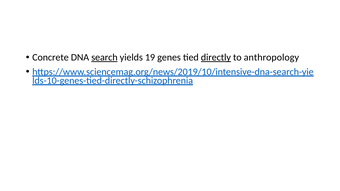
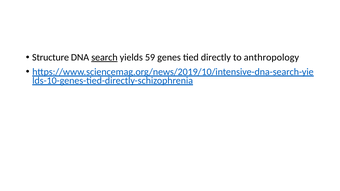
Concrete: Concrete -> Structure
19: 19 -> 59
directly underline: present -> none
